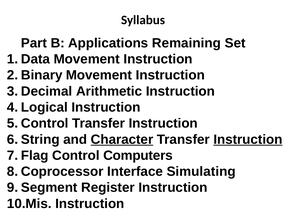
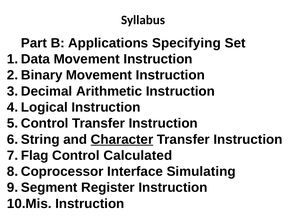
Remaining: Remaining -> Specifying
Instruction at (248, 139) underline: present -> none
Computers: Computers -> Calculated
